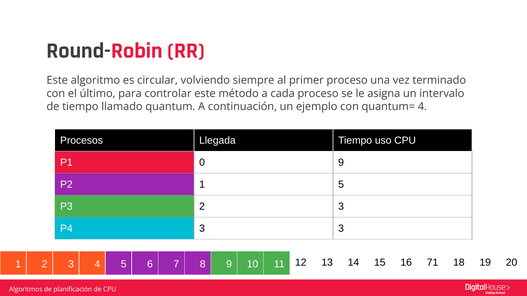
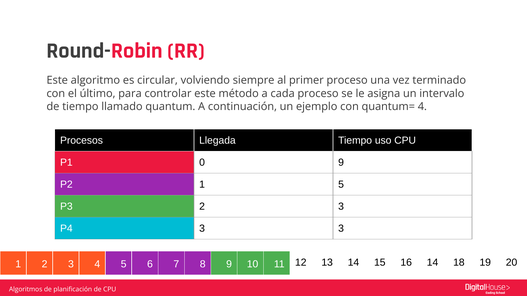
16 71: 71 -> 14
